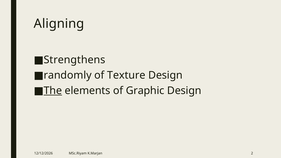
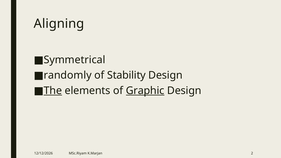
Strengthens: Strengthens -> Symmetrical
Texture: Texture -> Stability
Graphic underline: none -> present
